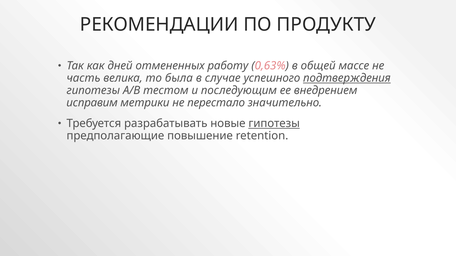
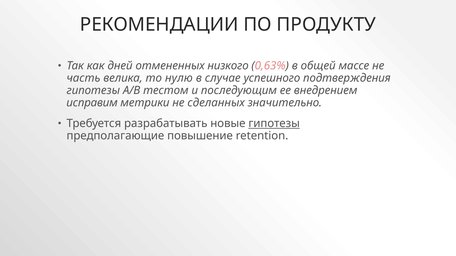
работу: работу -> низкого
была: была -> нулю
подтверждения underline: present -> none
перестало: перестало -> сделанных
